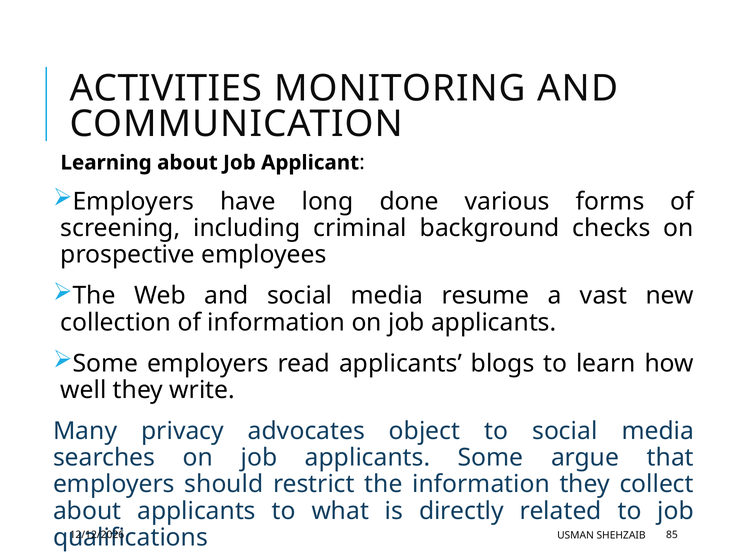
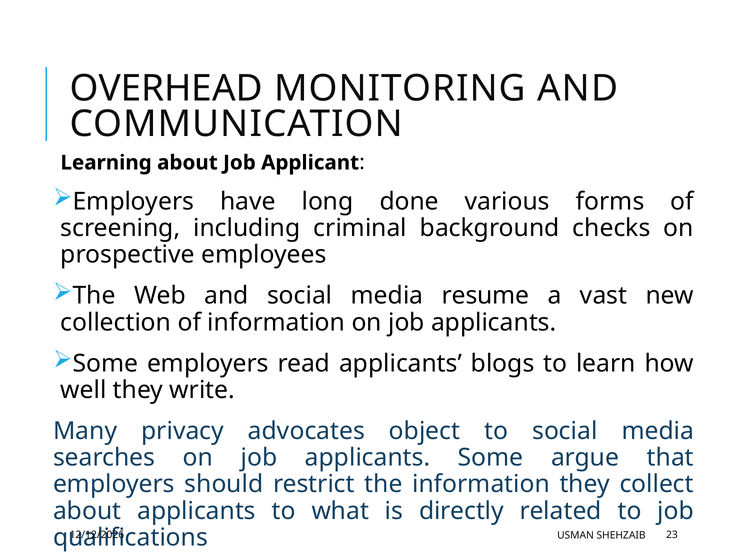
ACTIVITIES: ACTIVITIES -> OVERHEAD
85: 85 -> 23
